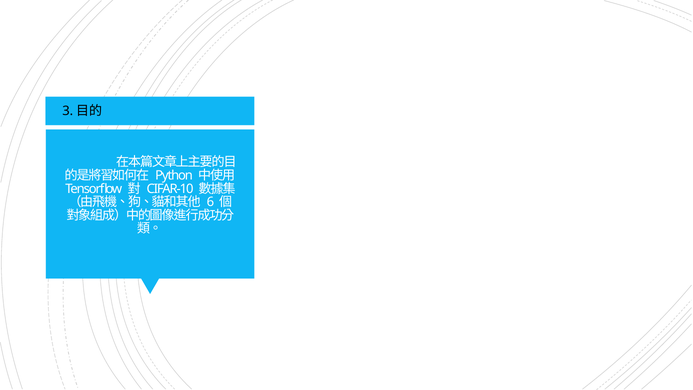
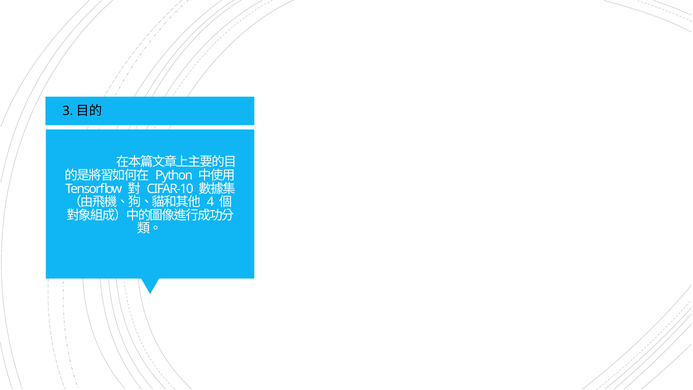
6: 6 -> 4
